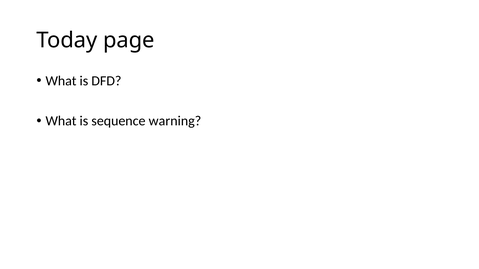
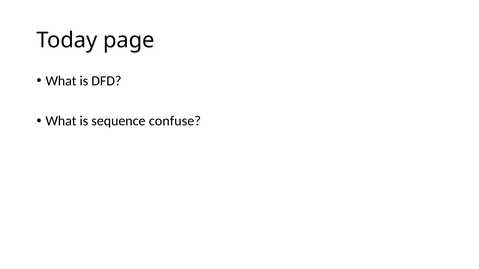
warning: warning -> confuse
